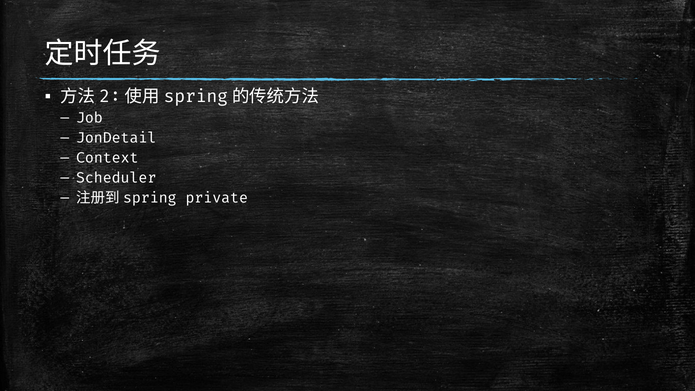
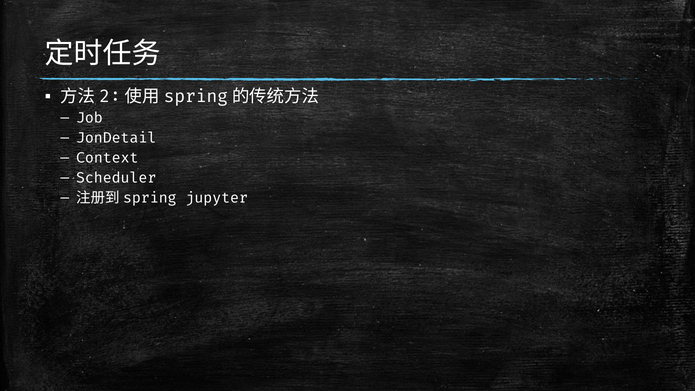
private: private -> jupyter
